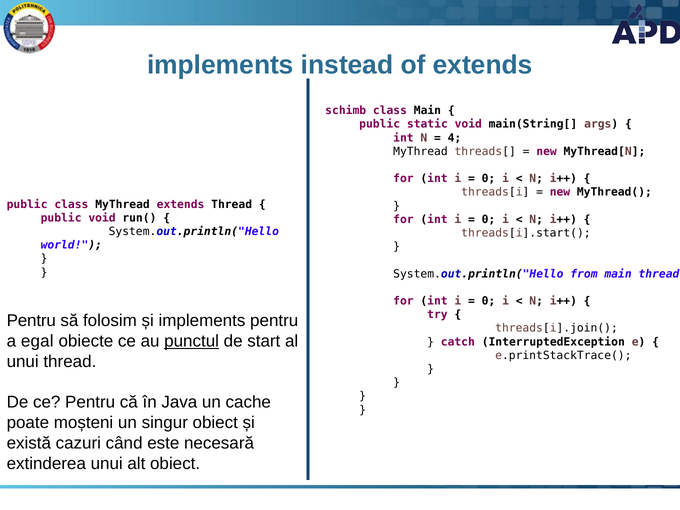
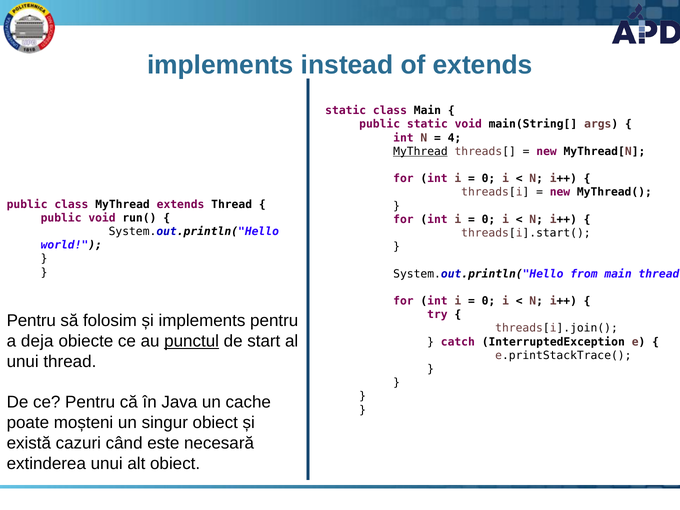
schimb at (346, 111): schimb -> static
MyThread at (420, 151) underline: none -> present
egal: egal -> deja
